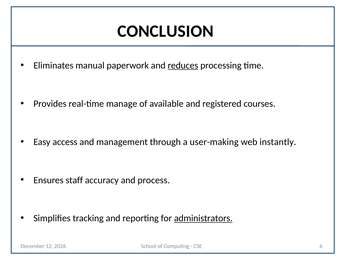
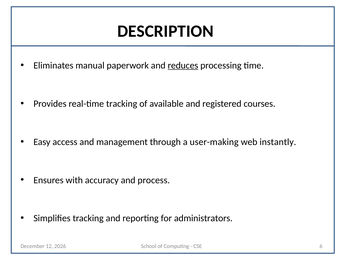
CONCLUSION: CONCLUSION -> DESCRIPTION
real-time manage: manage -> tracking
staff: staff -> with
administrators underline: present -> none
